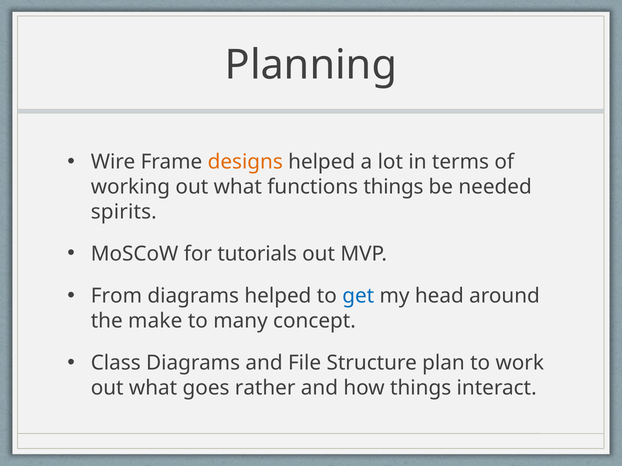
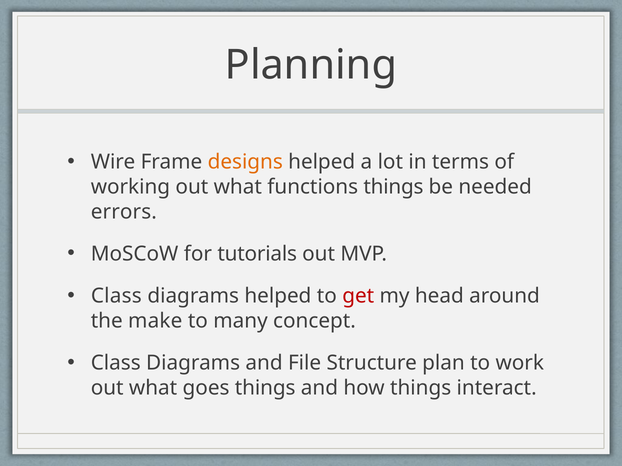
spirits: spirits -> errors
From at (116, 296): From -> Class
get colour: blue -> red
goes rather: rather -> things
